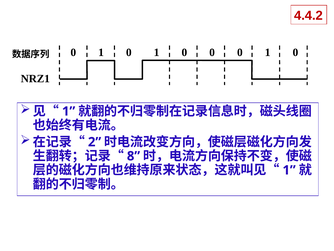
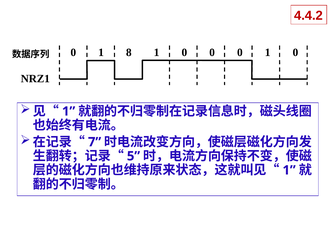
0 at (129, 52): 0 -> 8
2: 2 -> 7
8: 8 -> 5
